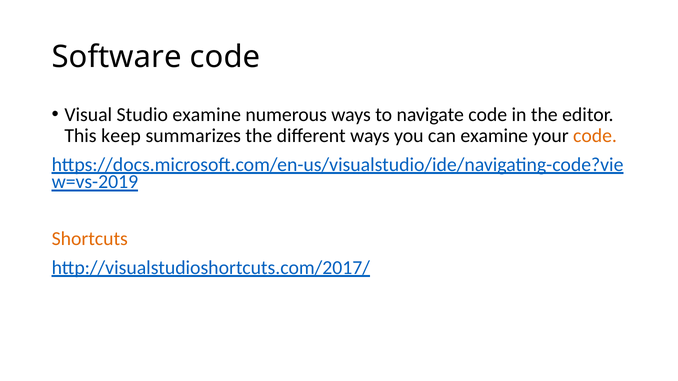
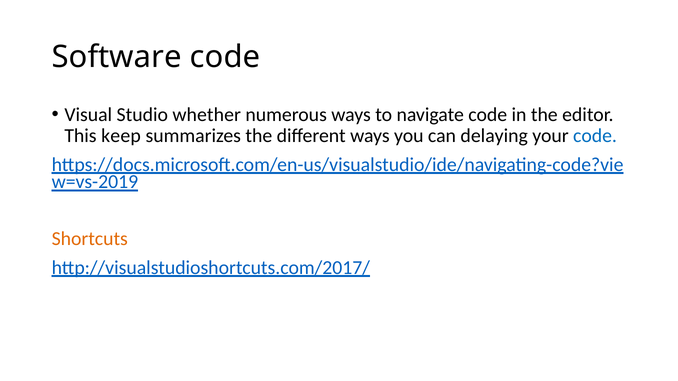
Studio examine: examine -> whether
can examine: examine -> delaying
code at (595, 136) colour: orange -> blue
